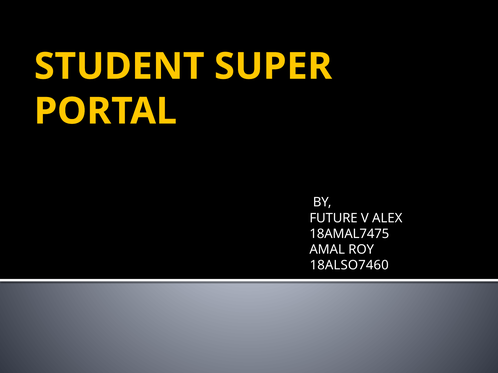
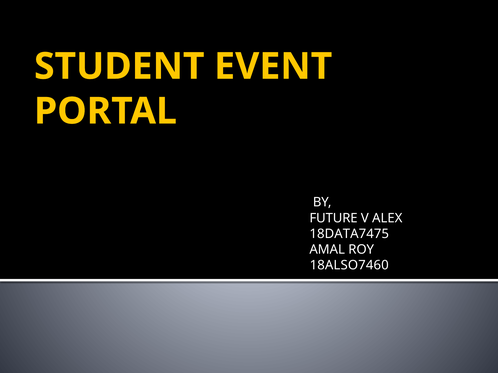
SUPER: SUPER -> EVENT
18AMAL7475: 18AMAL7475 -> 18DATA7475
